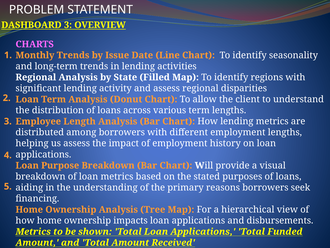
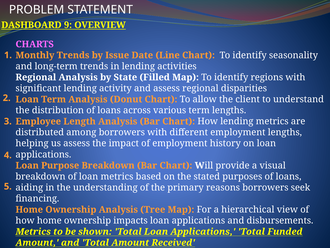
DASHBOARD 3: 3 -> 9
